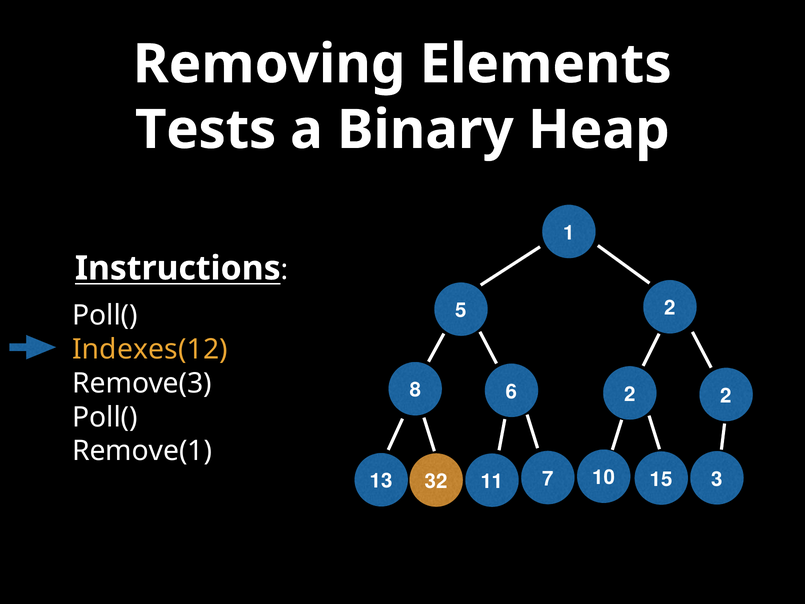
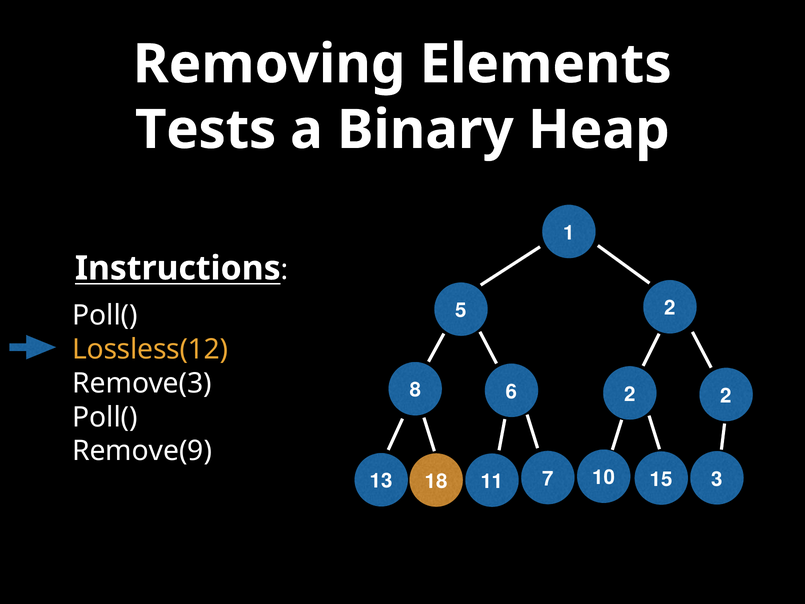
Indexes(12: Indexes(12 -> Lossless(12
Remove(1: Remove(1 -> Remove(9
32: 32 -> 18
